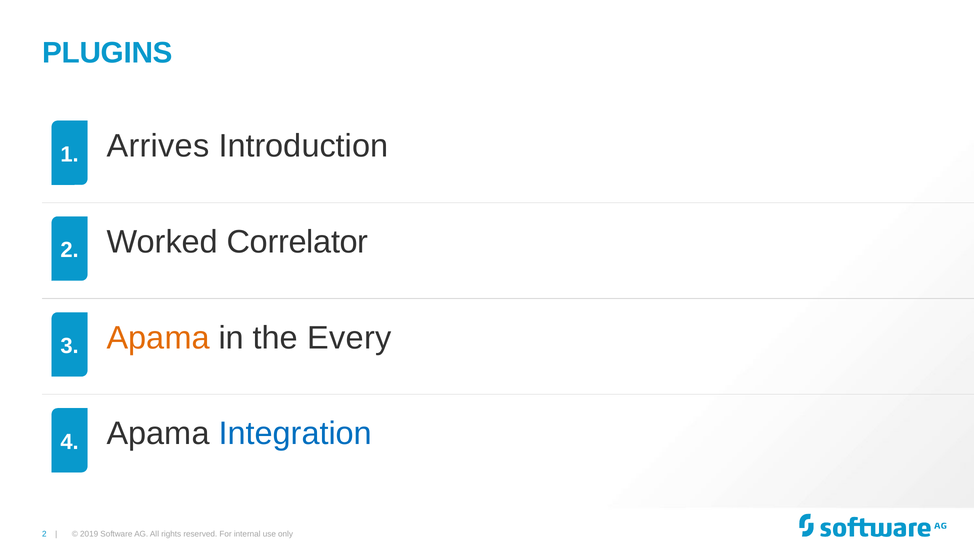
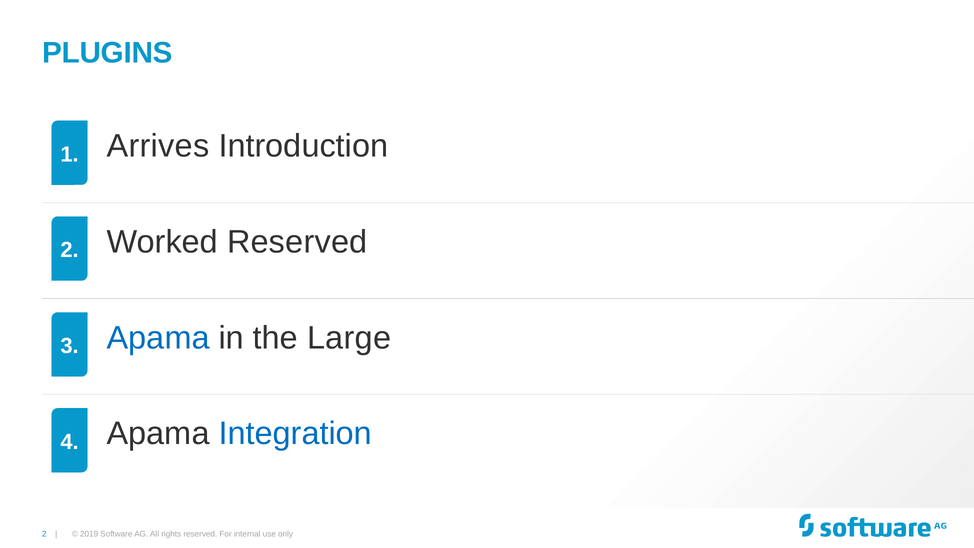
Worked Correlator: Correlator -> Reserved
Apama at (158, 338) colour: orange -> blue
Every: Every -> Large
